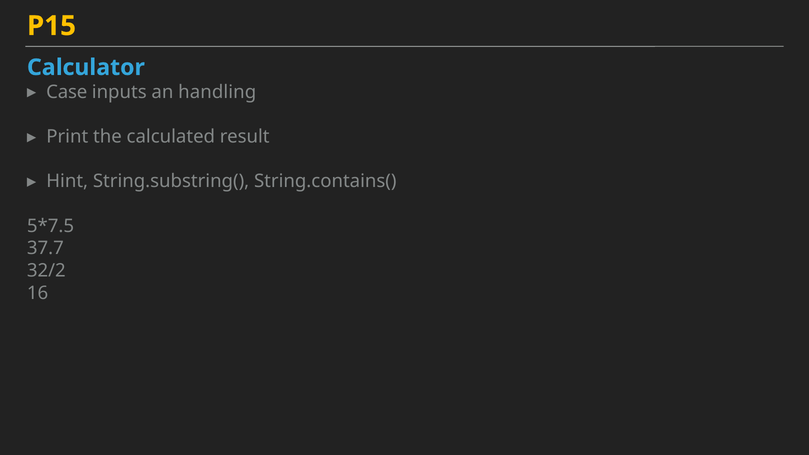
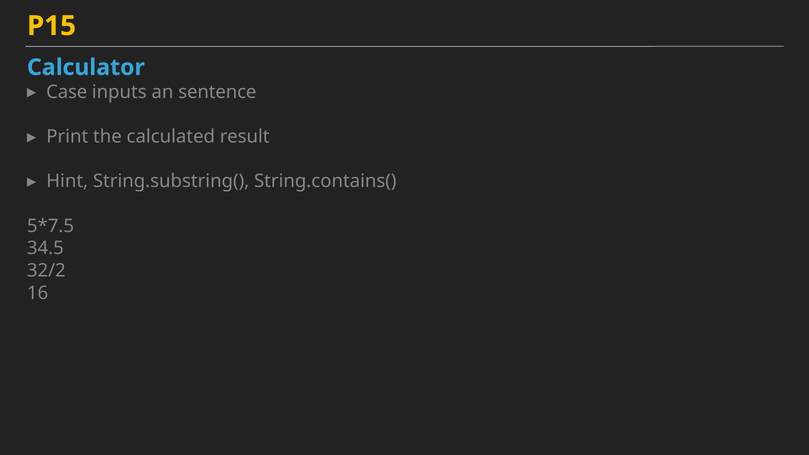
handling: handling -> sentence
37.7: 37.7 -> 34.5
